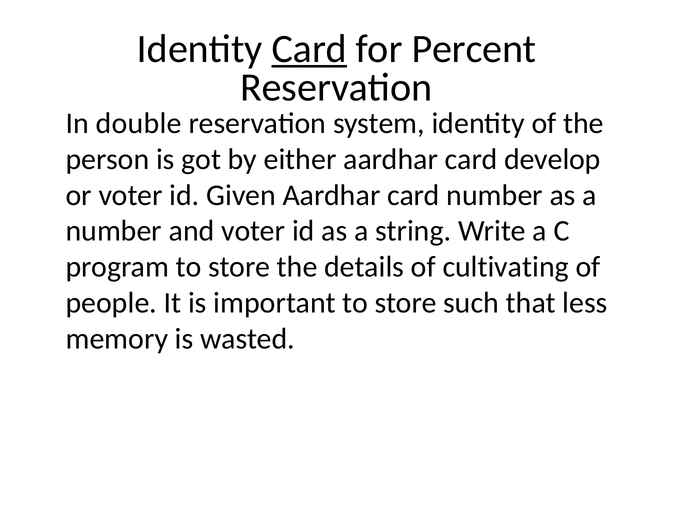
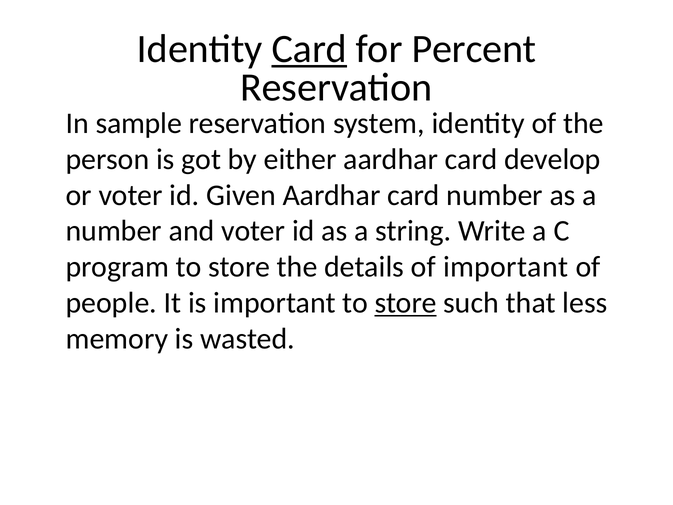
double: double -> sample
of cultivating: cultivating -> important
store at (406, 303) underline: none -> present
